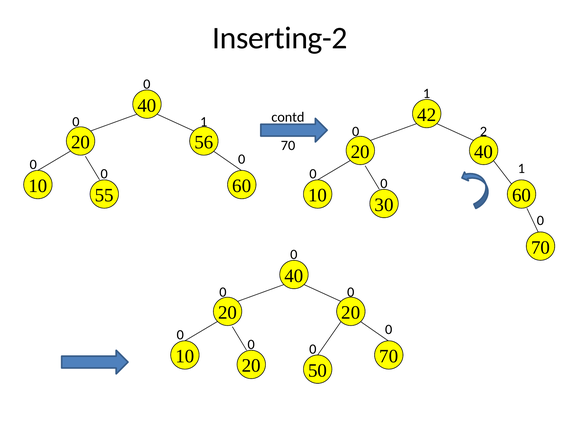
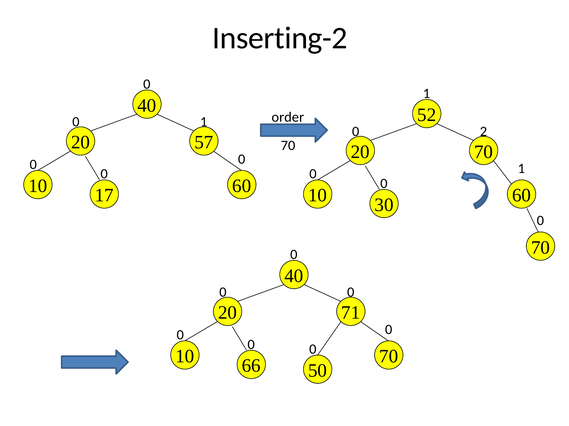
contd: contd -> order
42: 42 -> 52
56: 56 -> 57
20 40: 40 -> 70
55: 55 -> 17
20 20: 20 -> 71
10 20: 20 -> 66
